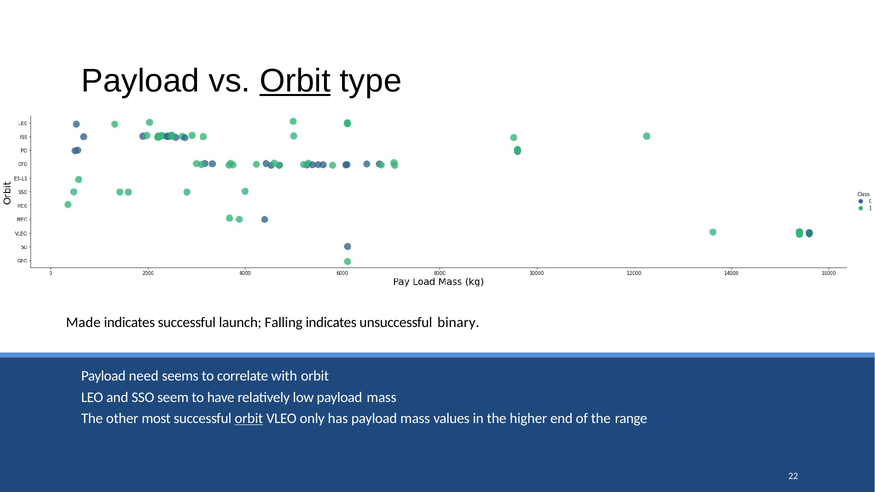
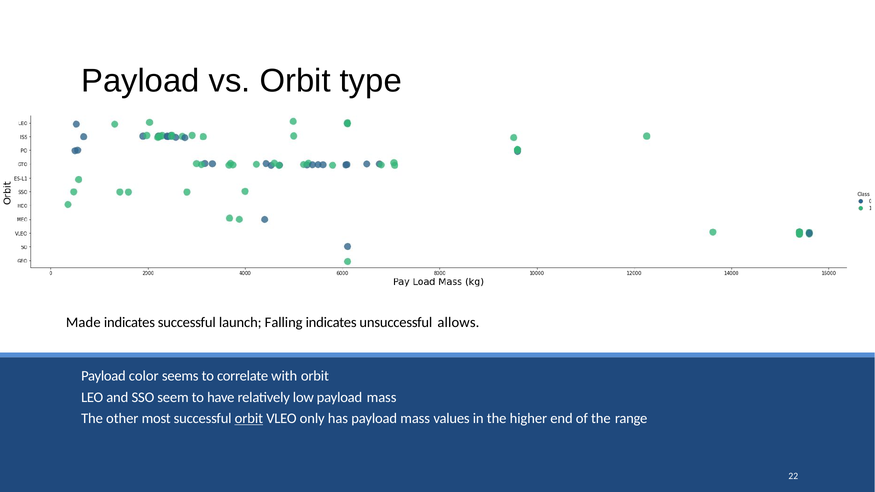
Orbit at (295, 81) underline: present -> none
binary: binary -> allows
need: need -> color
